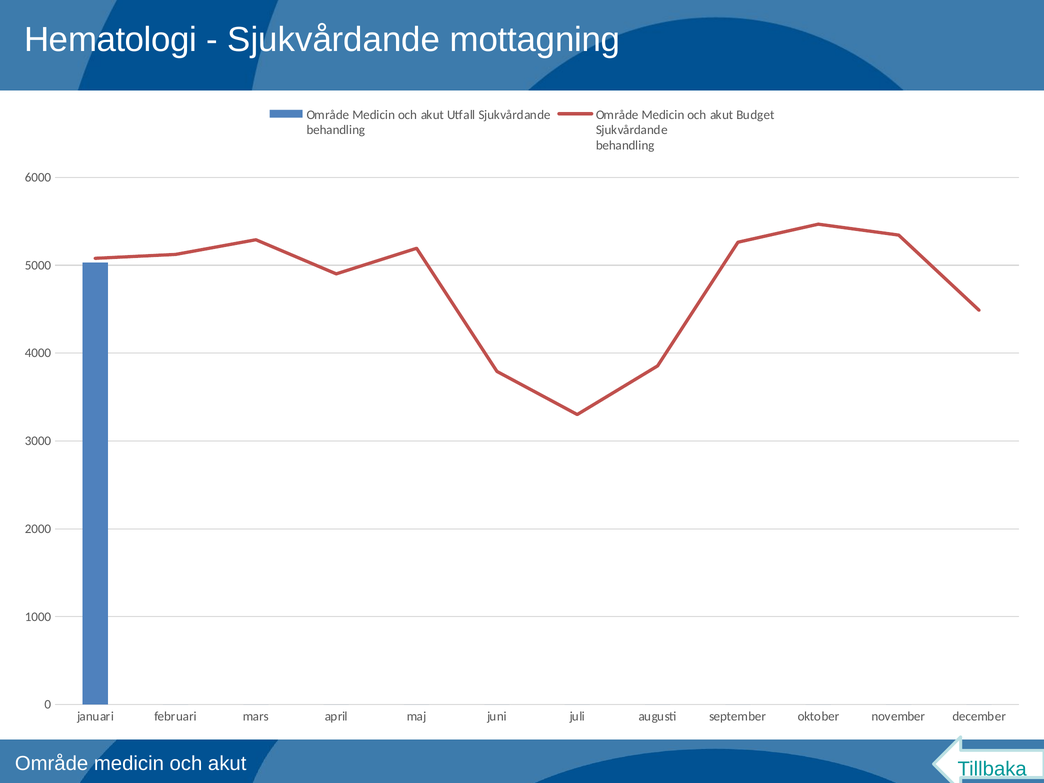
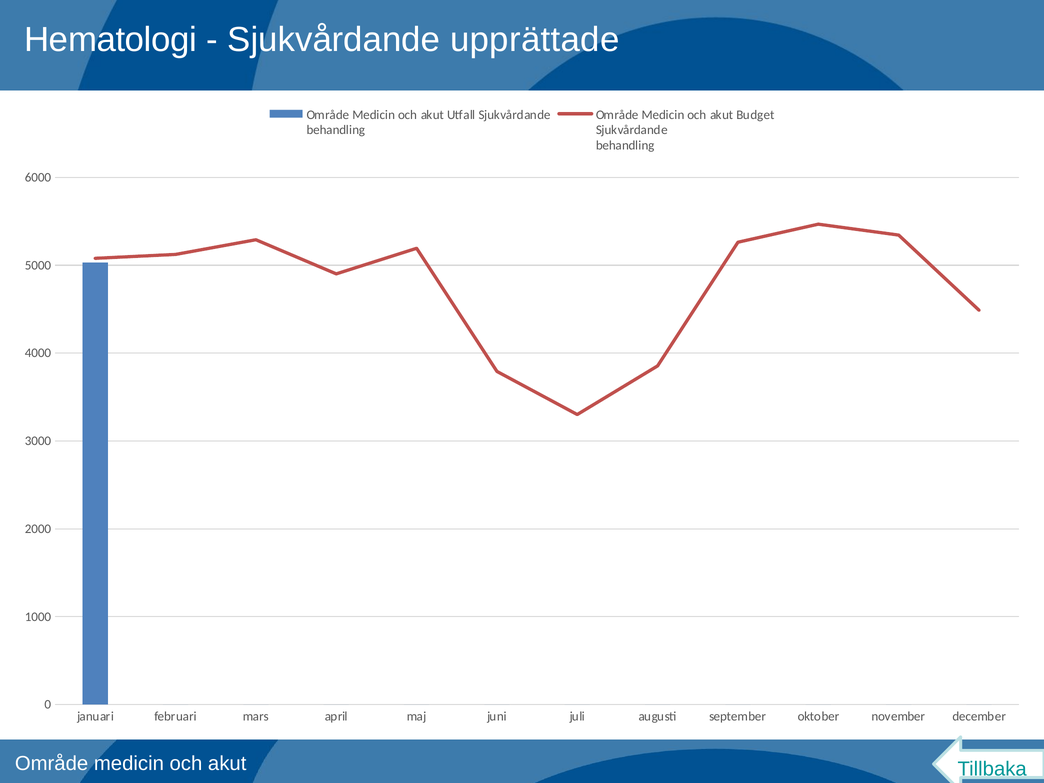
mottagning: mottagning -> upprättade
